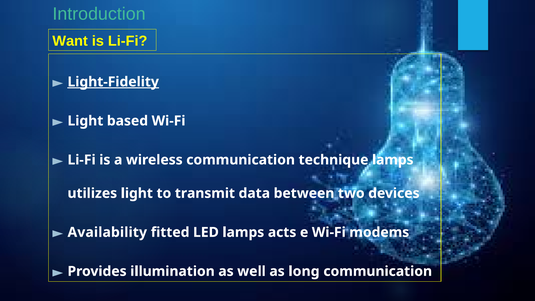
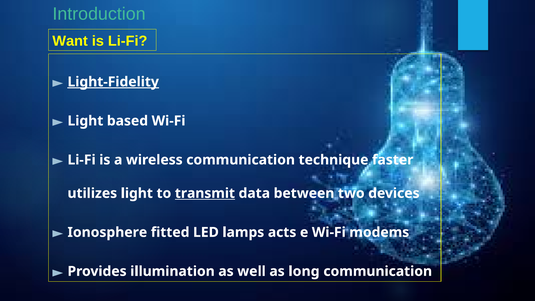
technique lamps: lamps -> faster
transmit underline: none -> present
Availability: Availability -> Ionosphere
